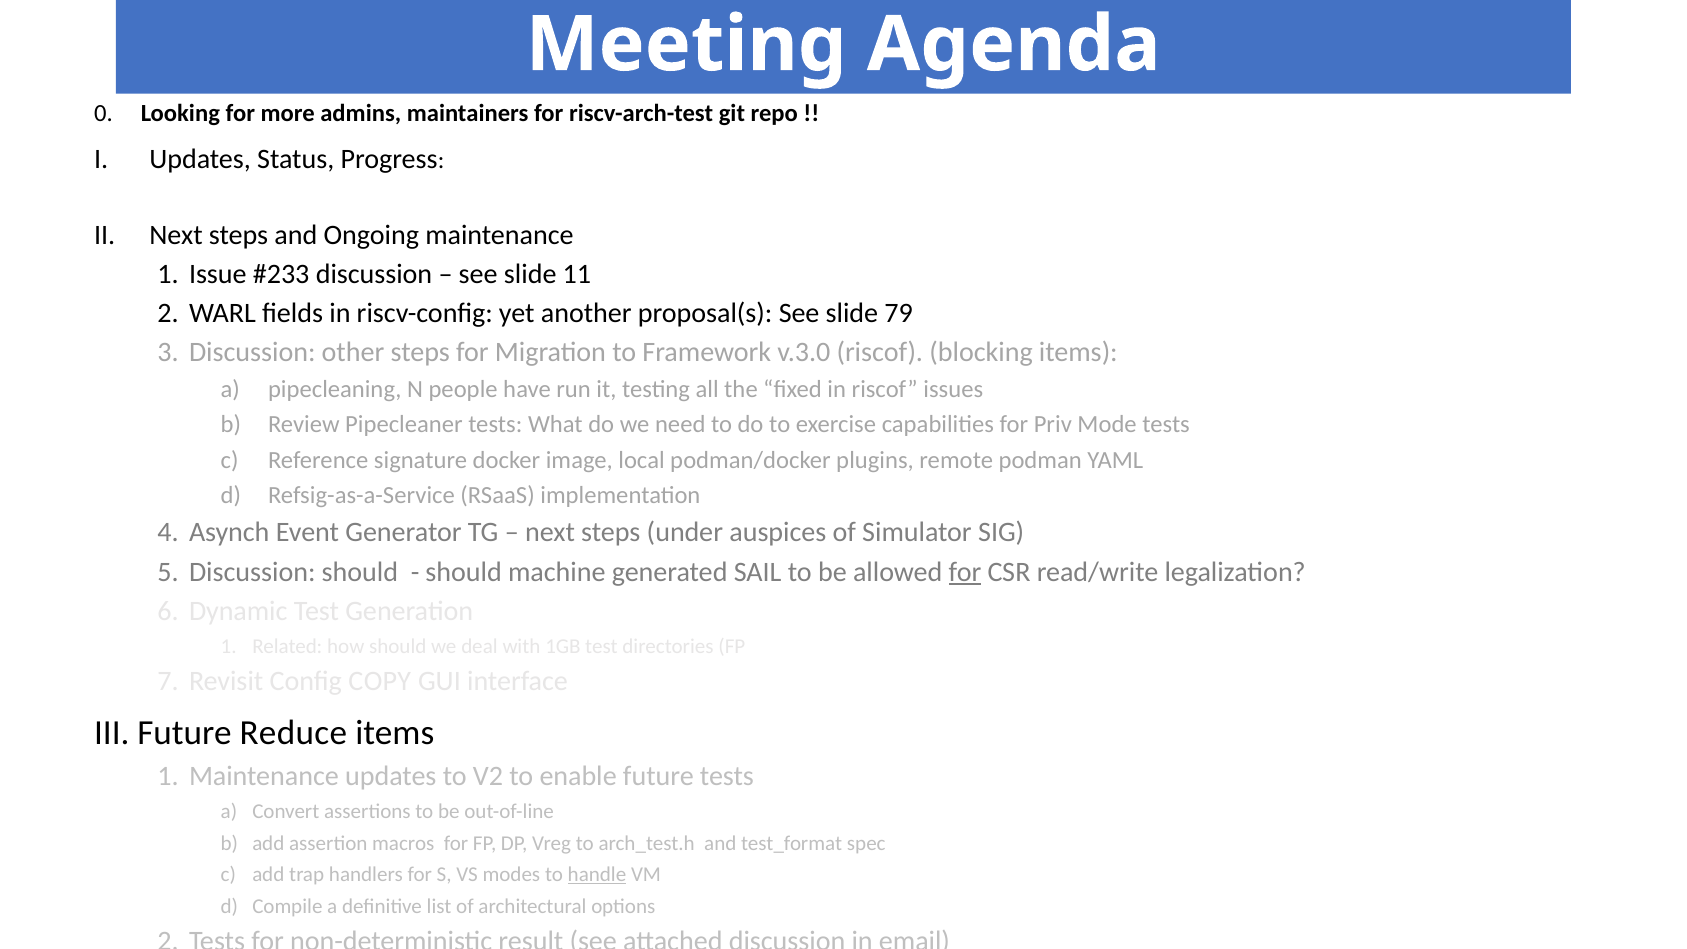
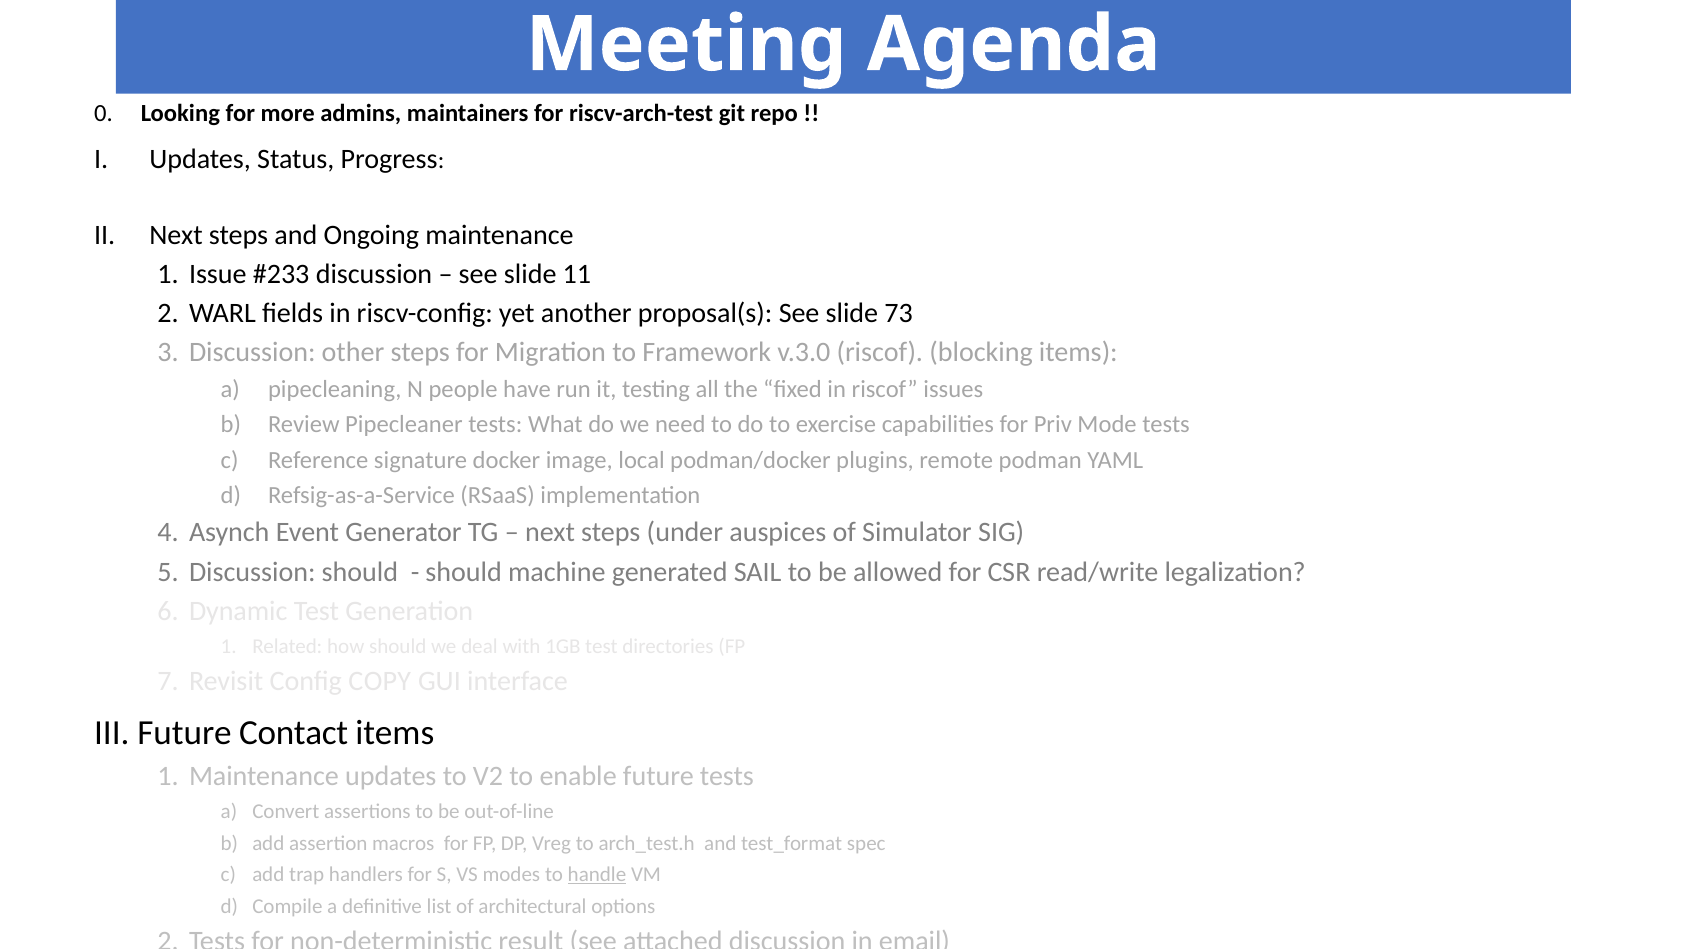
79: 79 -> 73
for at (965, 572) underline: present -> none
Reduce: Reduce -> Contact
